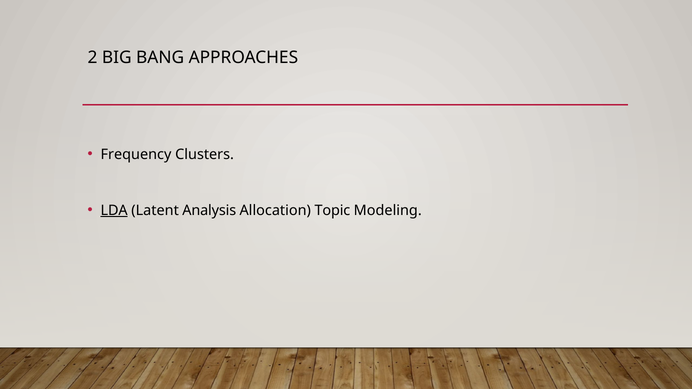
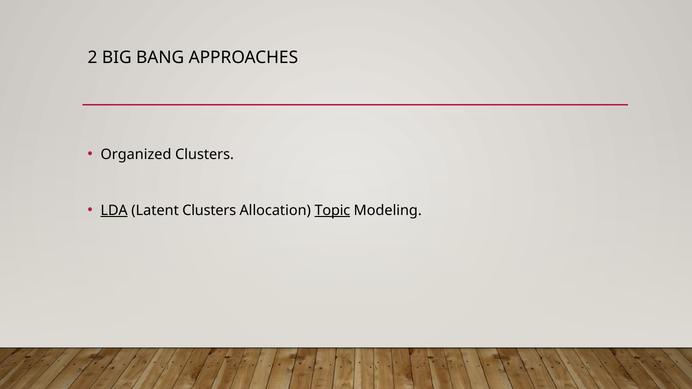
Frequency: Frequency -> Organized
Latent Analysis: Analysis -> Clusters
Topic underline: none -> present
